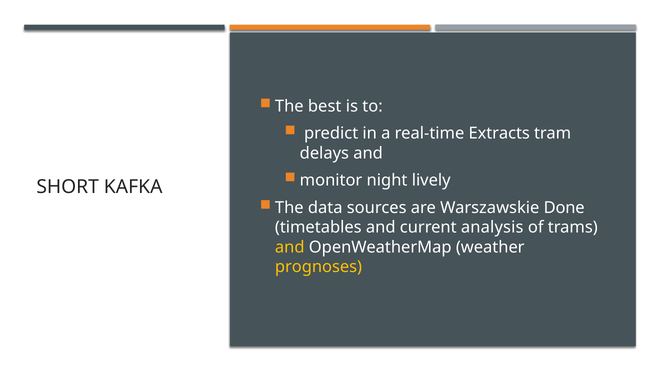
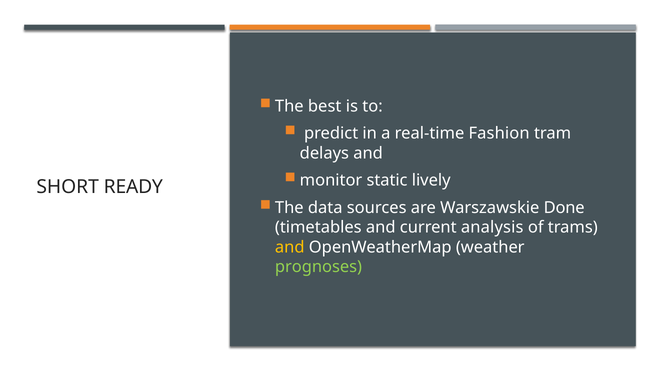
Extracts: Extracts -> Fashion
night: night -> static
KAFKA: KAFKA -> READY
prognoses colour: yellow -> light green
